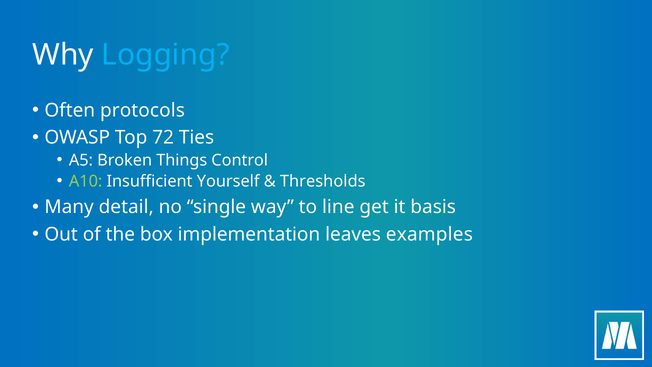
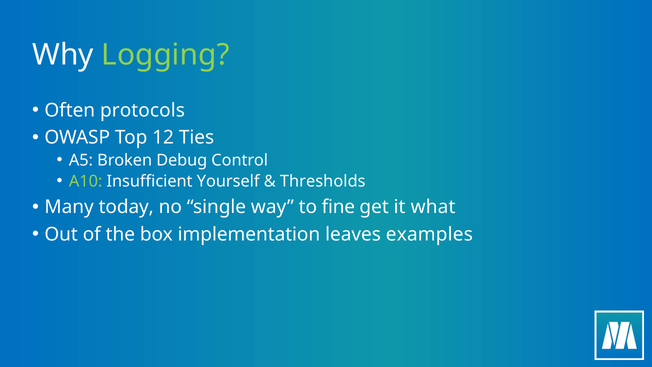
Logging colour: light blue -> light green
72: 72 -> 12
Things: Things -> Debug
detail: detail -> today
line: line -> fine
basis: basis -> what
